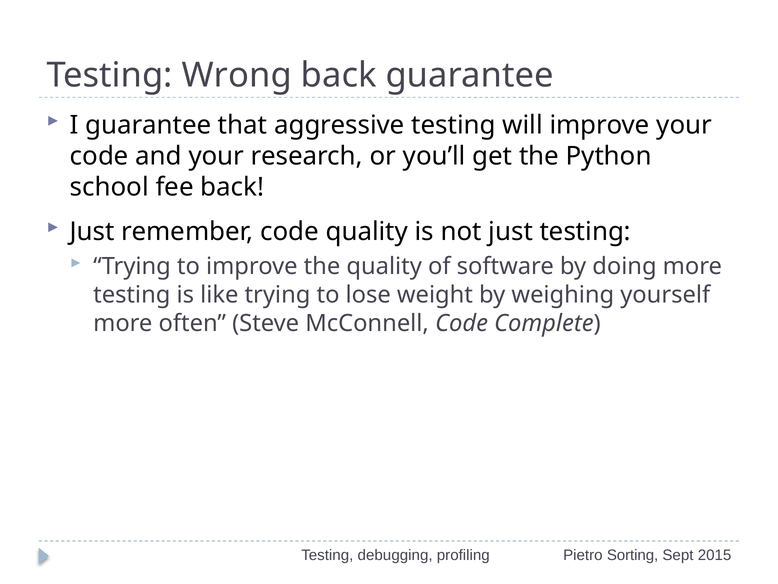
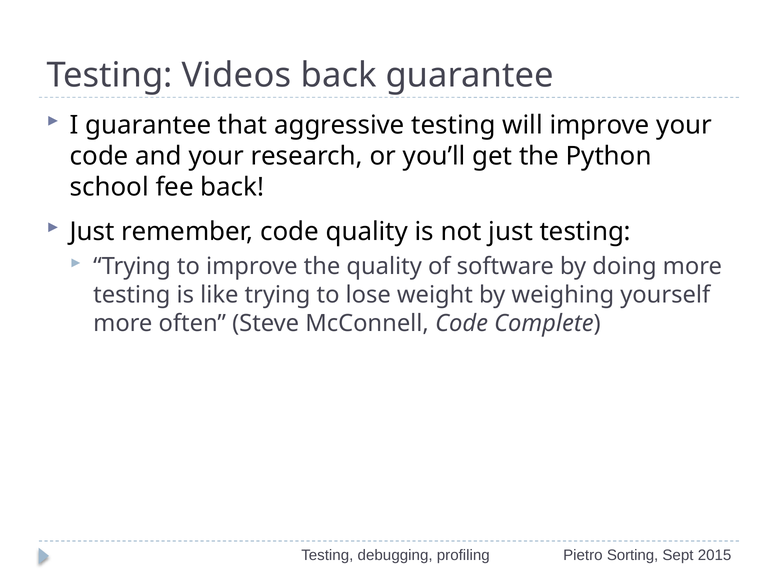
Wrong: Wrong -> Videos
